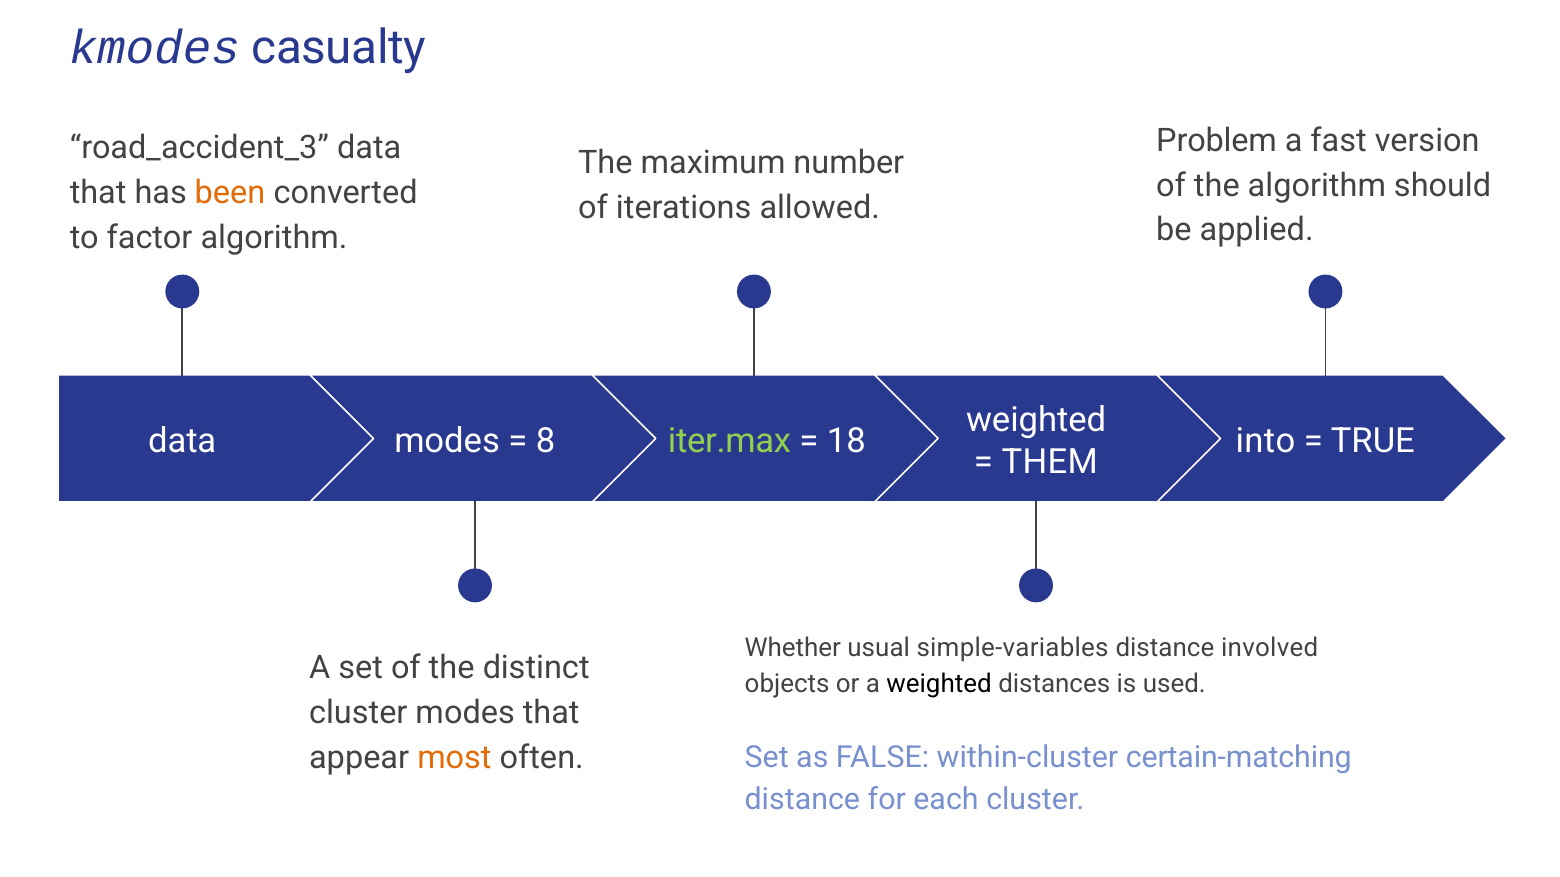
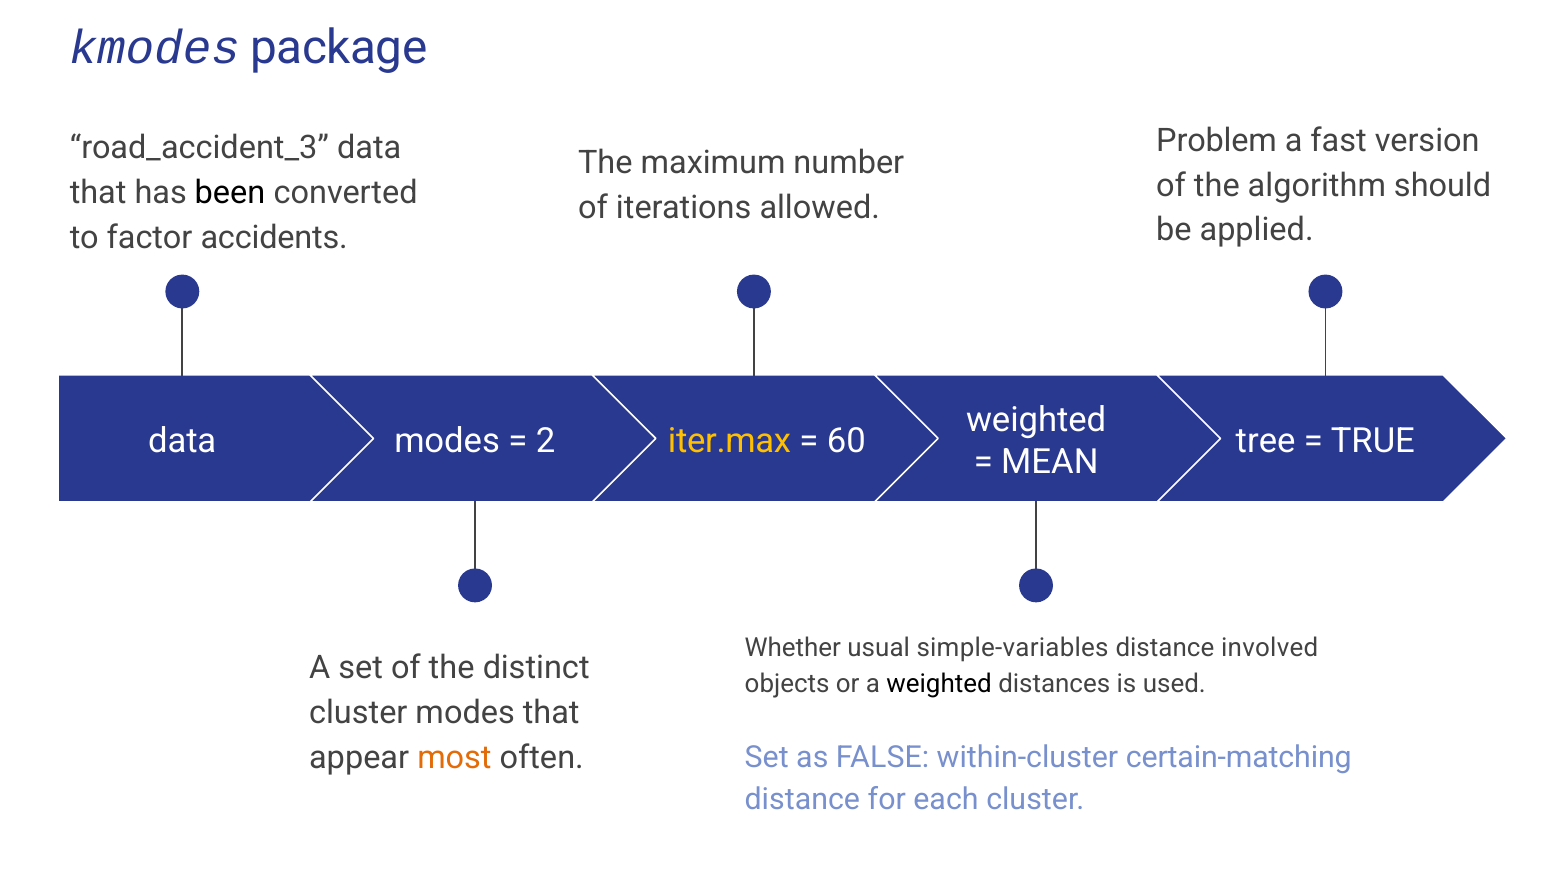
casualty: casualty -> package
been colour: orange -> black
factor algorithm: algorithm -> accidents
8: 8 -> 2
iter.max colour: light green -> yellow
18: 18 -> 60
into: into -> tree
THEM: THEM -> MEAN
